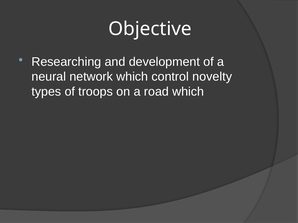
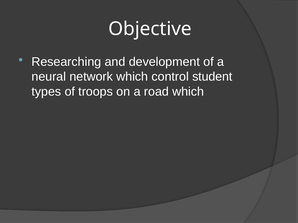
novelty: novelty -> student
